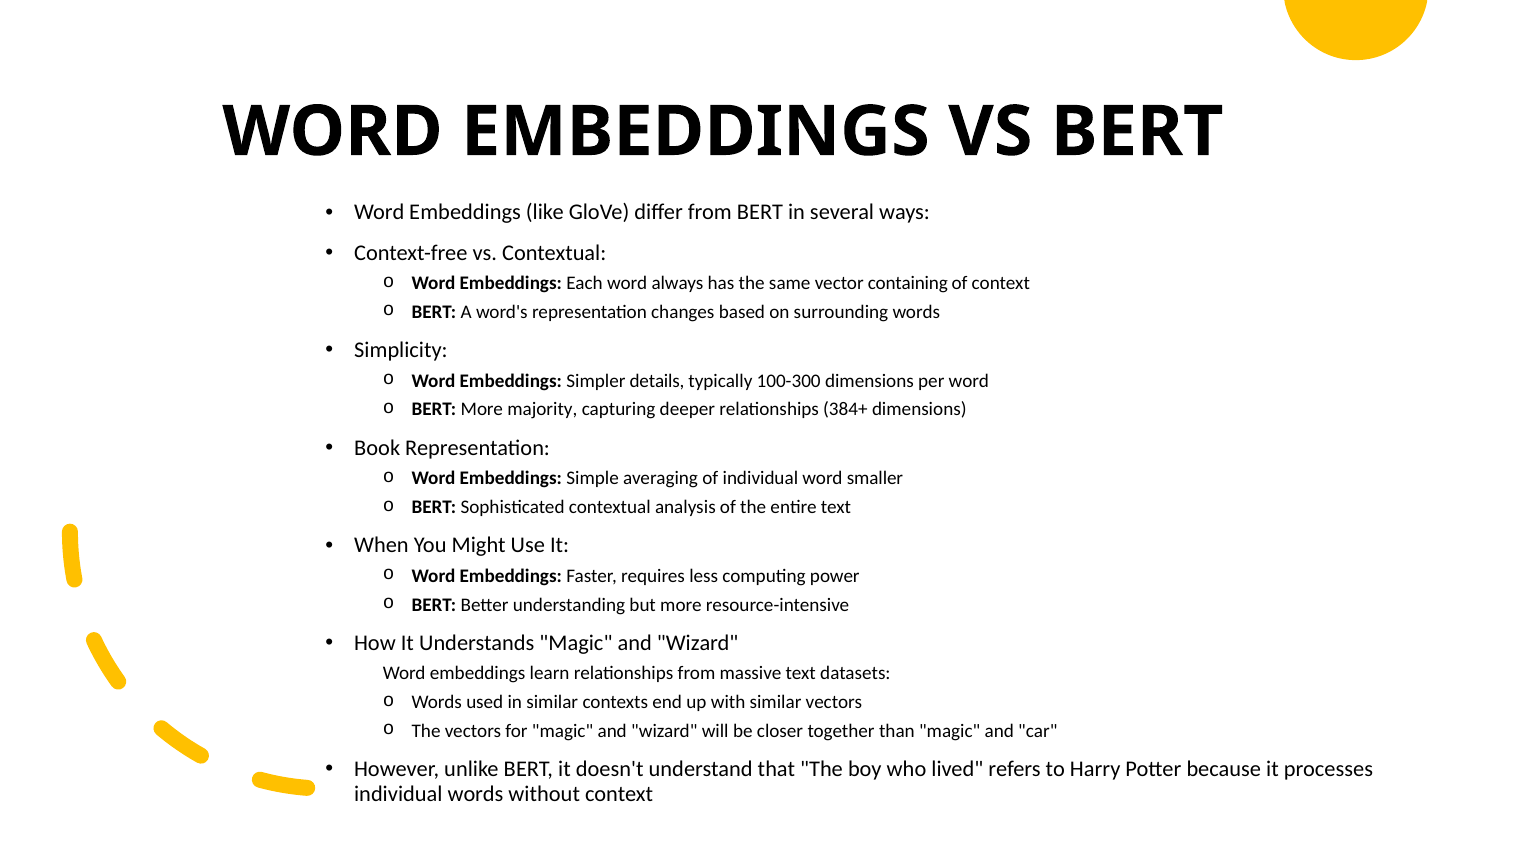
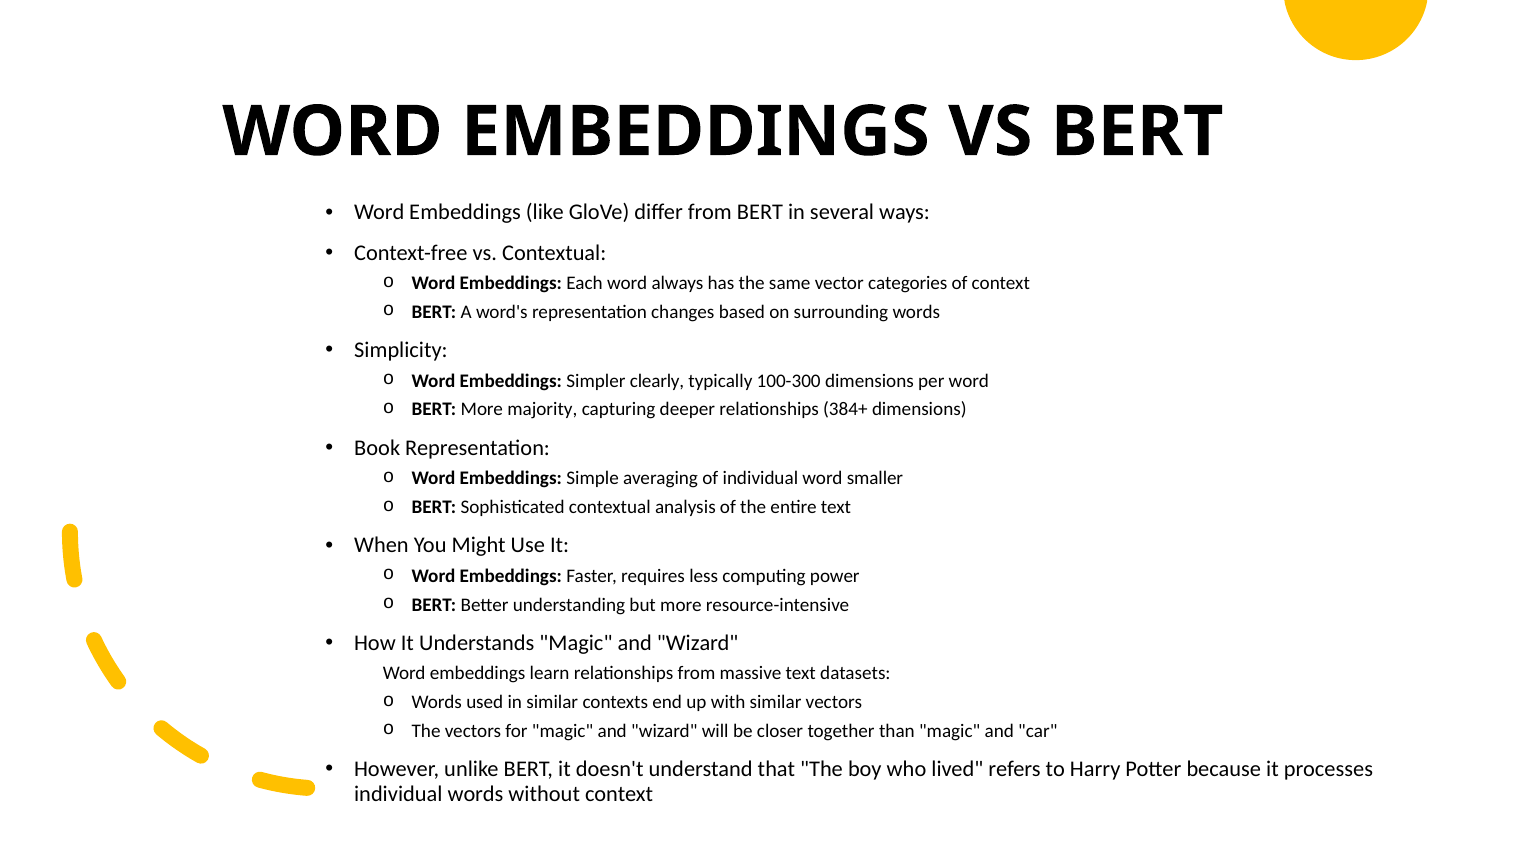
containing: containing -> categories
details: details -> clearly
